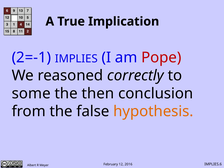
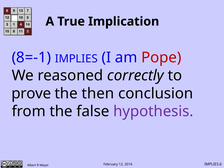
2=-1: 2=-1 -> 8=-1
some: some -> prove
hypothesis colour: orange -> purple
